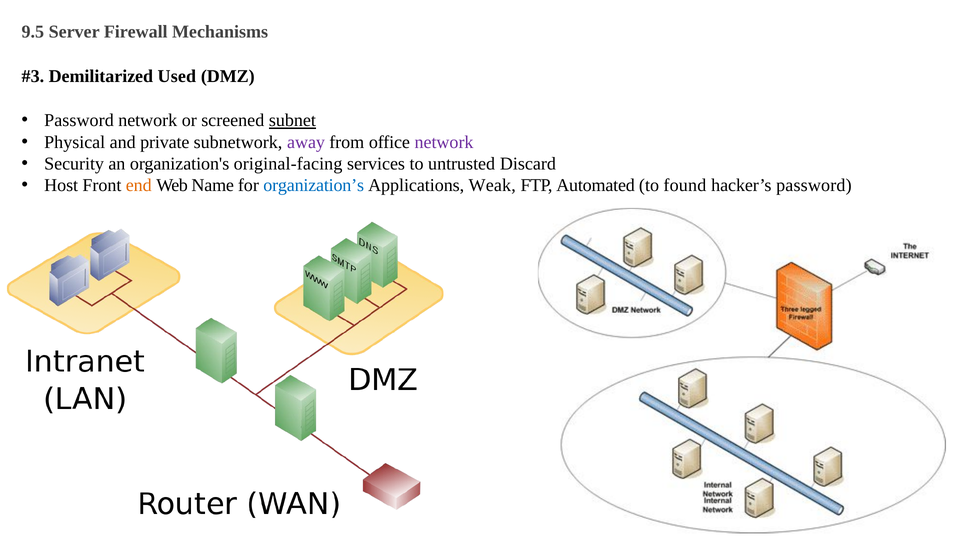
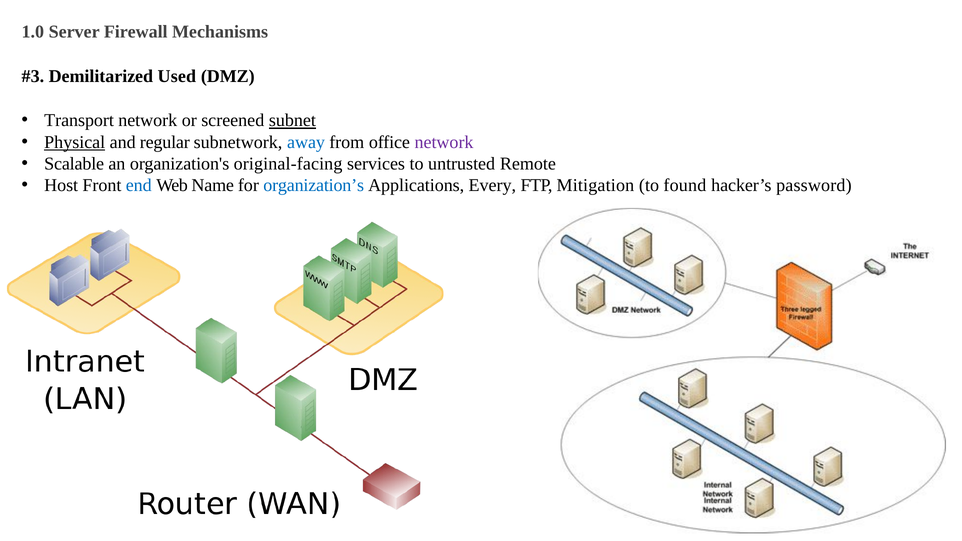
9.5: 9.5 -> 1.0
Password at (79, 121): Password -> Transport
Physical underline: none -> present
private: private -> regular
away colour: purple -> blue
Security: Security -> Scalable
Discard: Discard -> Remote
end colour: orange -> blue
Weak: Weak -> Every
Automated: Automated -> Mitigation
